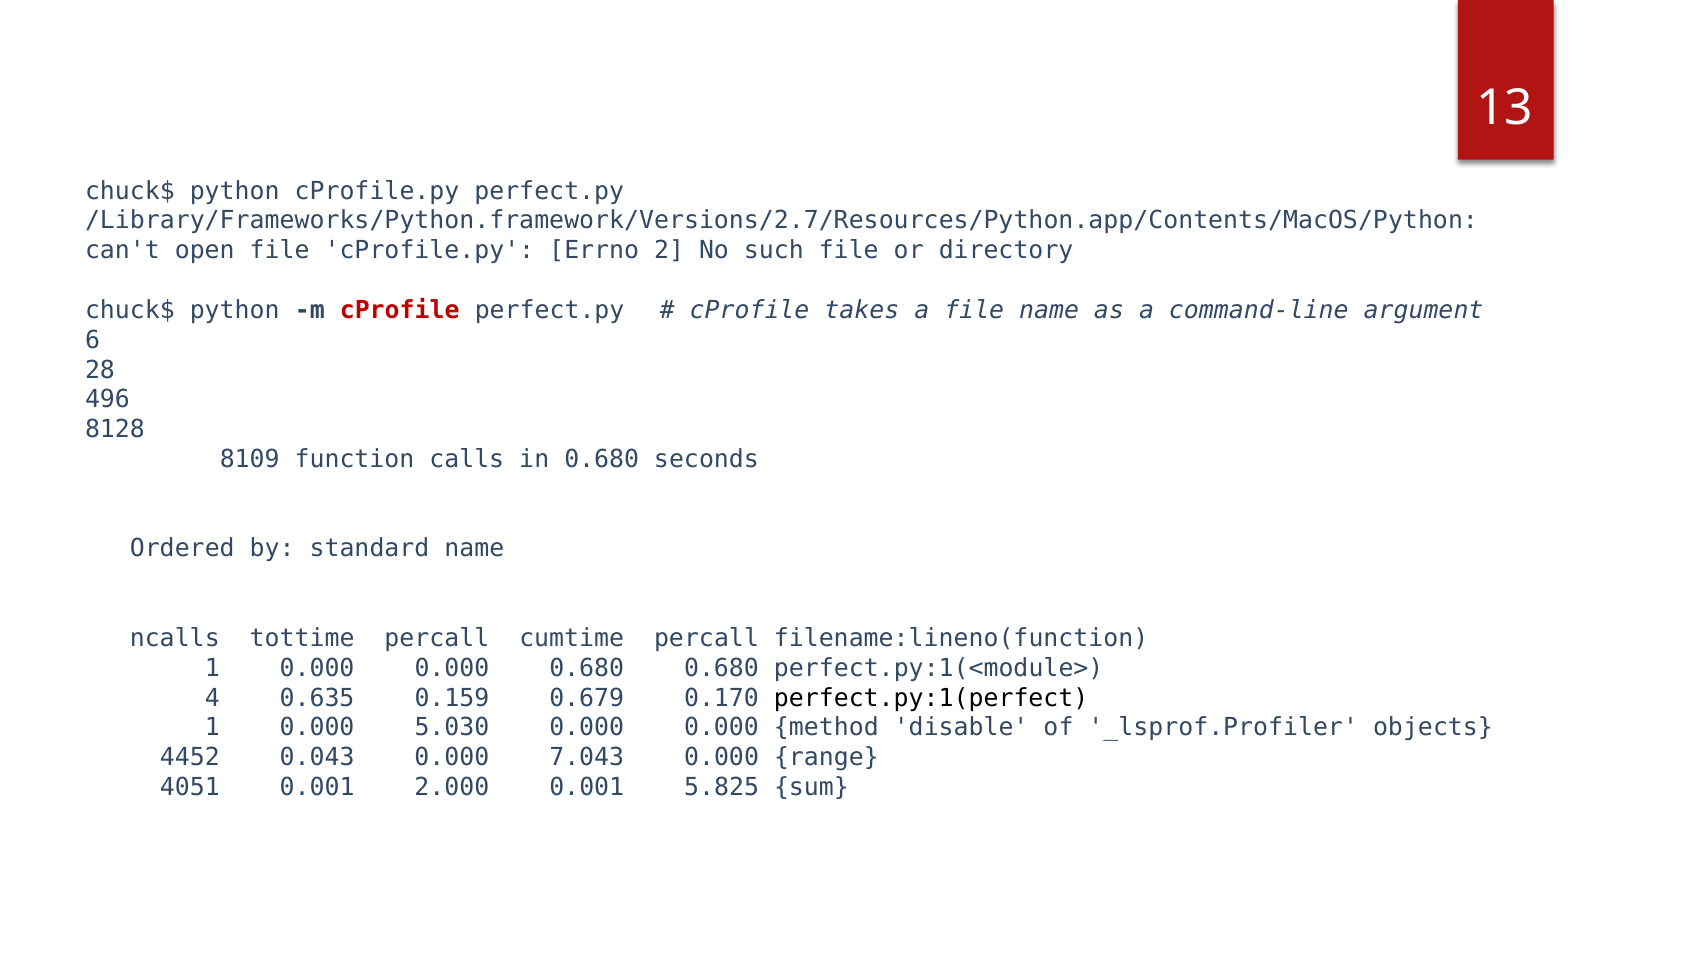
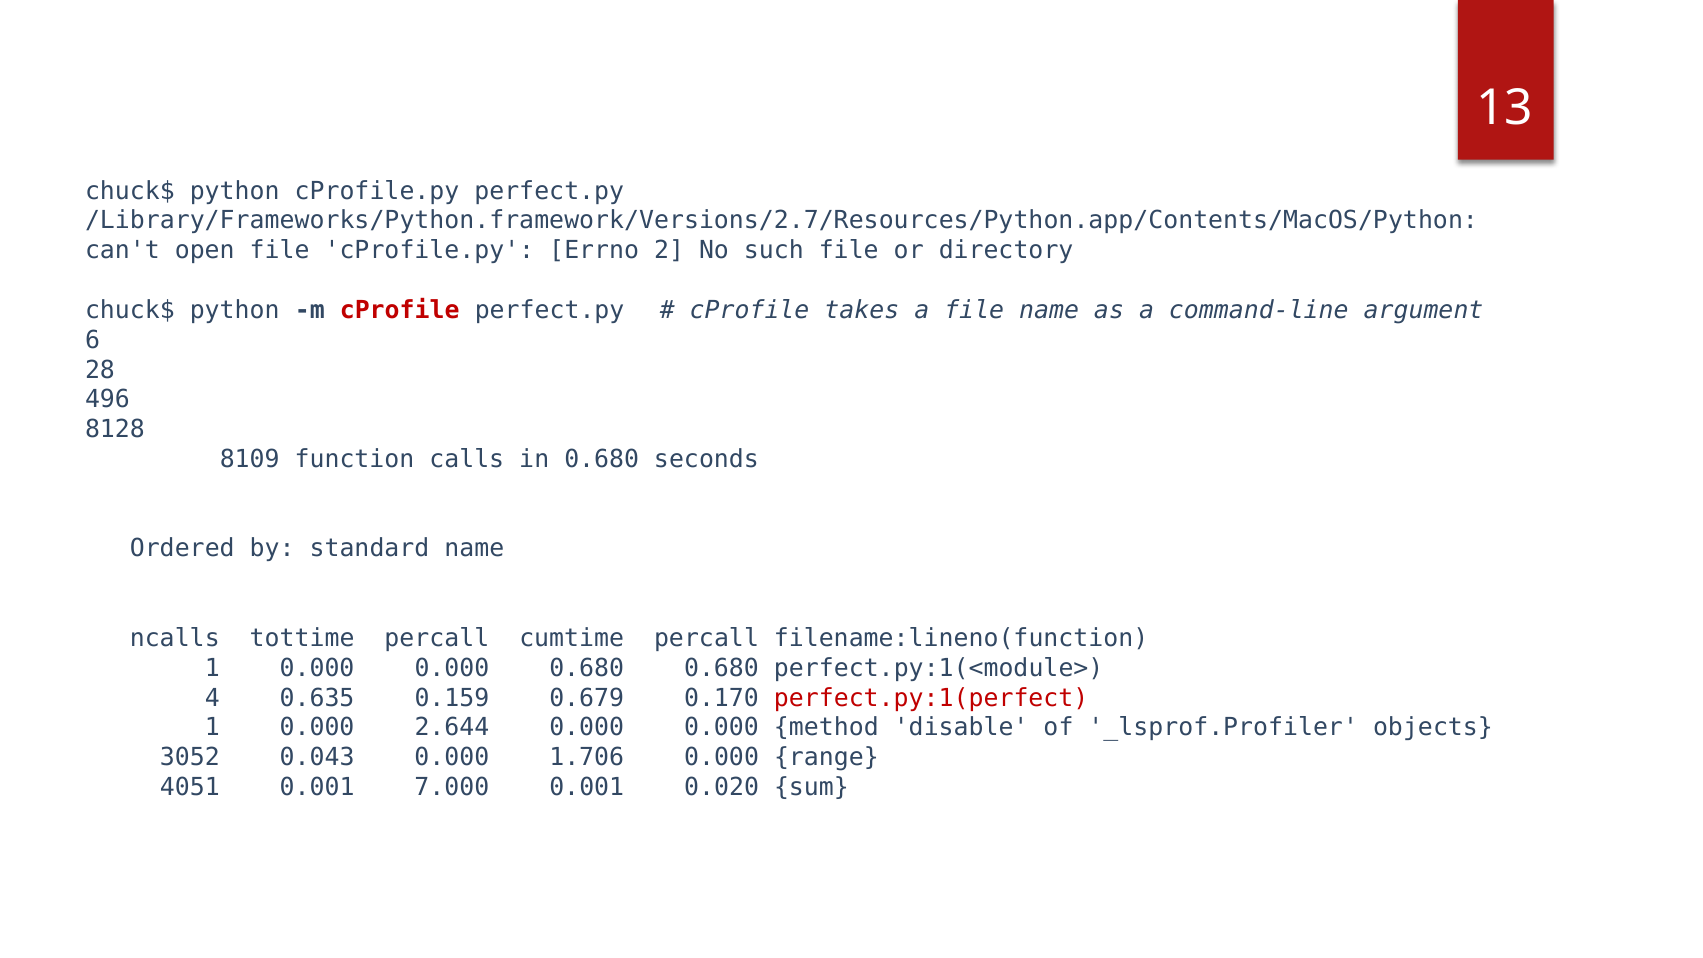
perfect.py:1(perfect colour: black -> red
5.030: 5.030 -> 2.644
4452: 4452 -> 3052
7.043: 7.043 -> 1.706
2.000: 2.000 -> 7.000
5.825: 5.825 -> 0.020
